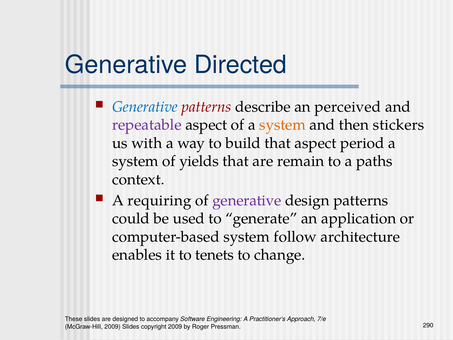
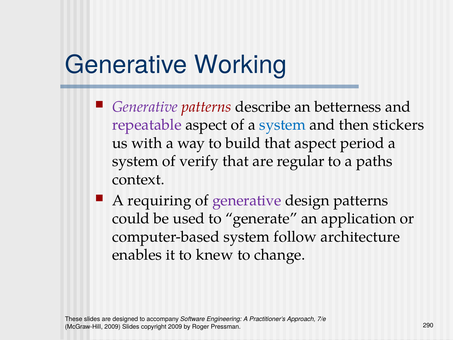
Directed: Directed -> Working
Generative at (145, 107) colour: blue -> purple
perceived: perceived -> betterness
system at (283, 125) colour: orange -> blue
yields: yields -> verify
remain: remain -> regular
tenets: tenets -> knew
